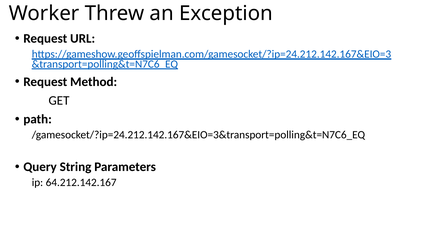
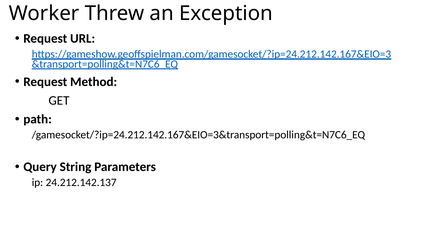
64.212.142.167: 64.212.142.167 -> 24.212.142.137
